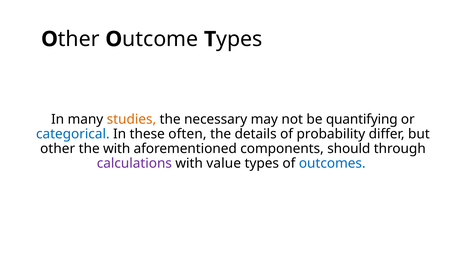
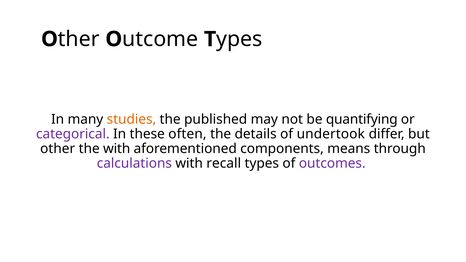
necessary: necessary -> published
categorical colour: blue -> purple
probability: probability -> undertook
should: should -> means
value: value -> recall
outcomes colour: blue -> purple
